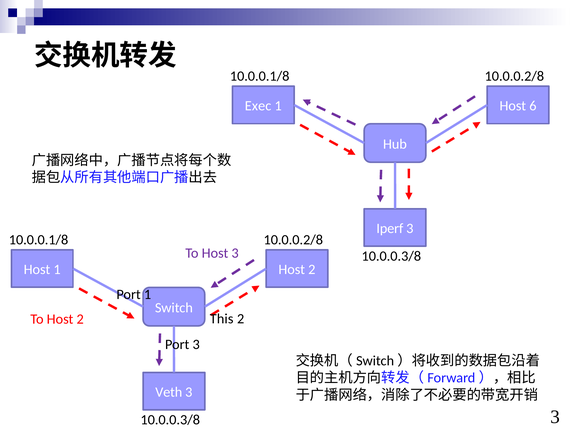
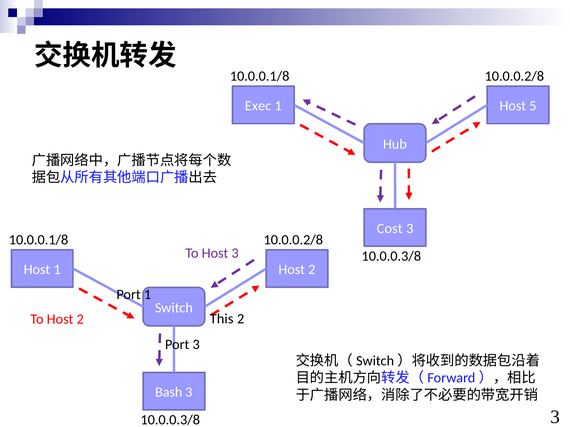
Host 6: 6 -> 5
Iperf: Iperf -> Cost
Veth: Veth -> Bash
